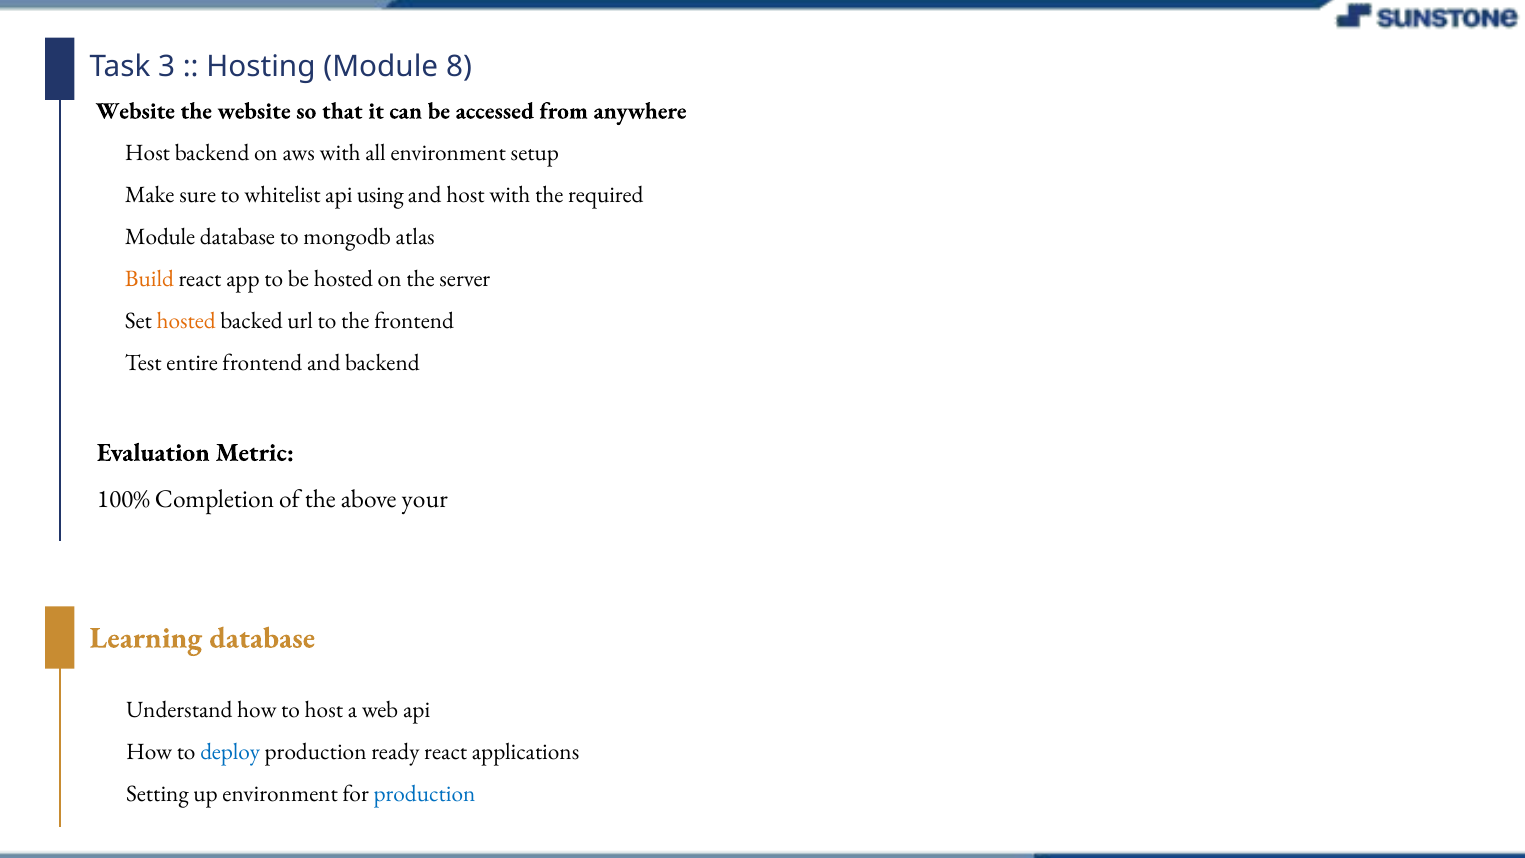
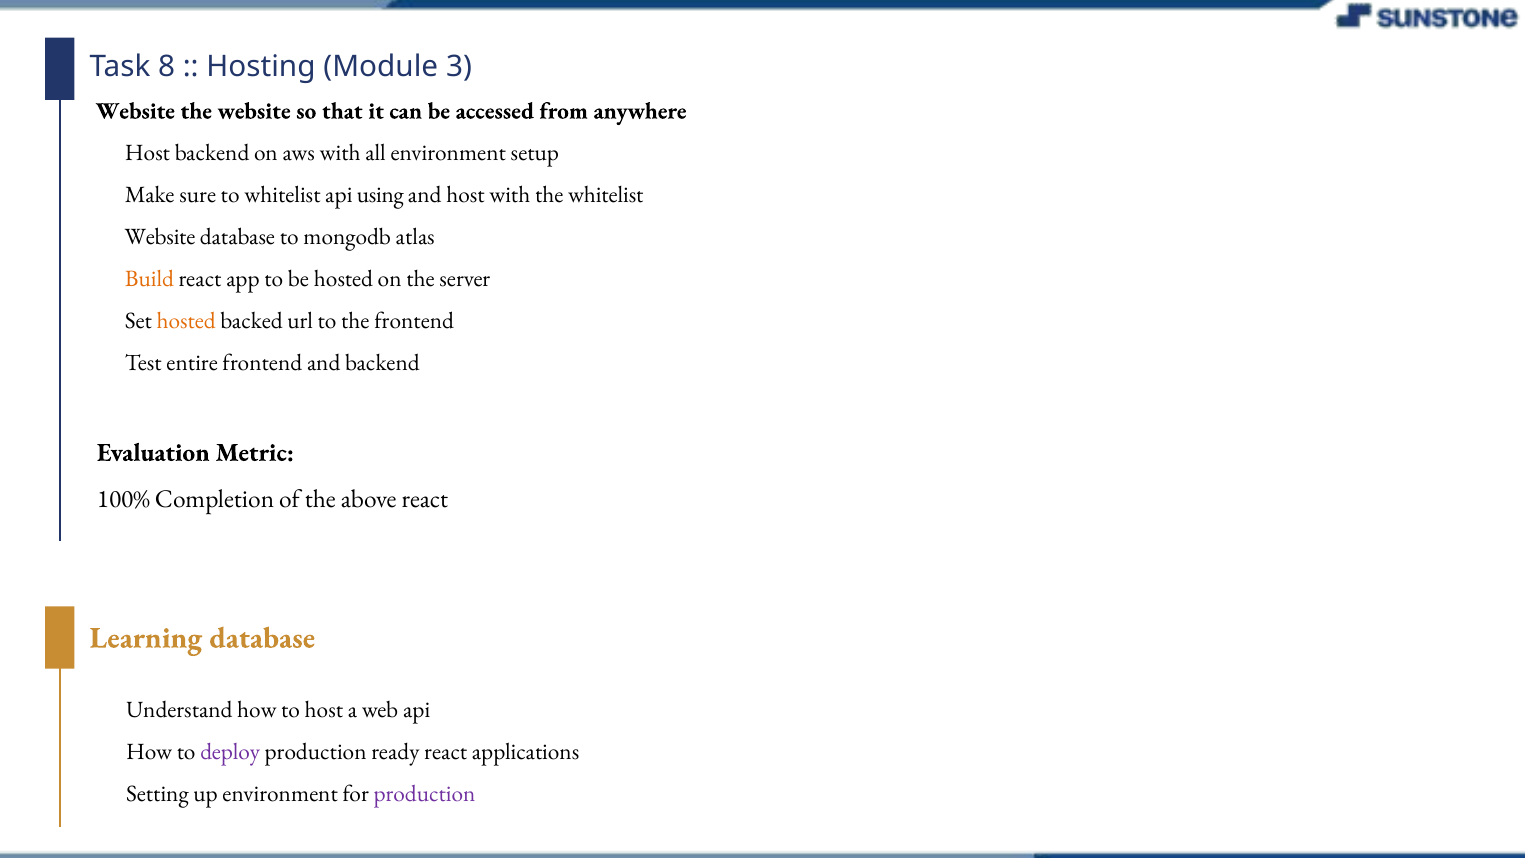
3: 3 -> 8
8: 8 -> 3
the required: required -> whitelist
Module at (160, 237): Module -> Website
above your: your -> react
deploy colour: blue -> purple
production at (424, 794) colour: blue -> purple
